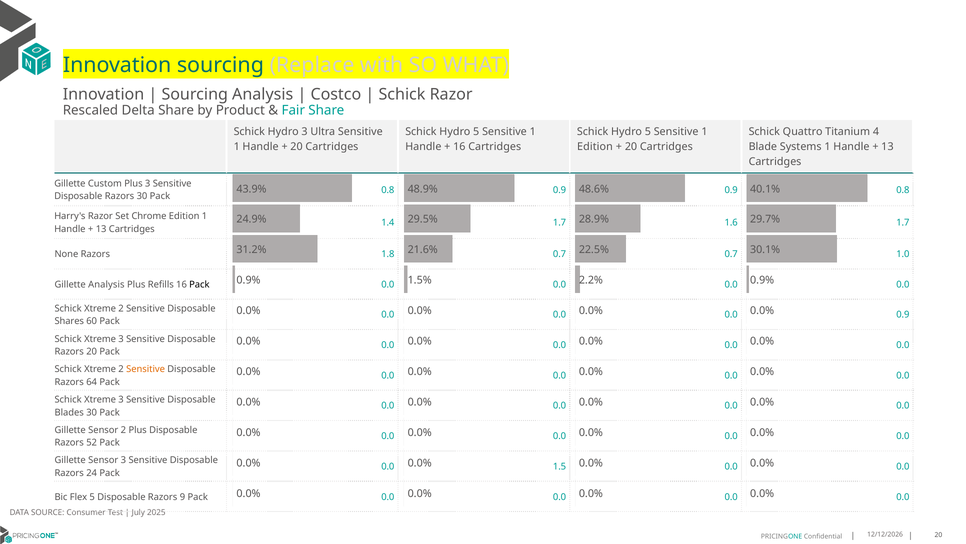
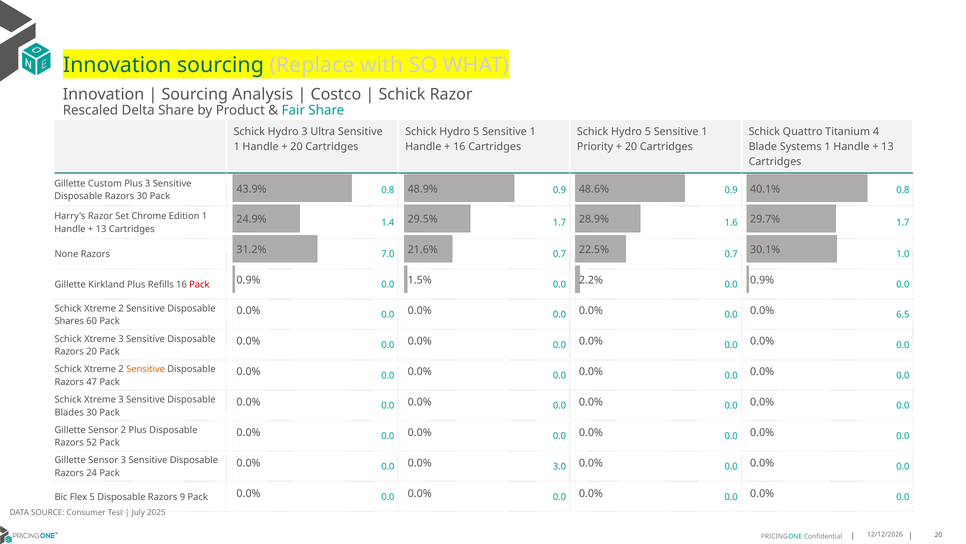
Edition at (595, 147): Edition -> Priority
1.8: 1.8 -> 7.0
Gillette Analysis: Analysis -> Kirkland
Pack at (199, 284) colour: black -> red
0.0 0.9: 0.9 -> 6.5
64: 64 -> 47
1.5: 1.5 -> 3.0
